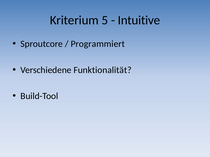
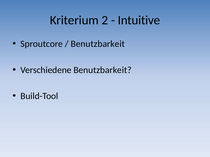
5: 5 -> 2
Programmiert at (98, 44): Programmiert -> Benutzbarkeit
Verschiedene Funktionalität: Funktionalität -> Benutzbarkeit
